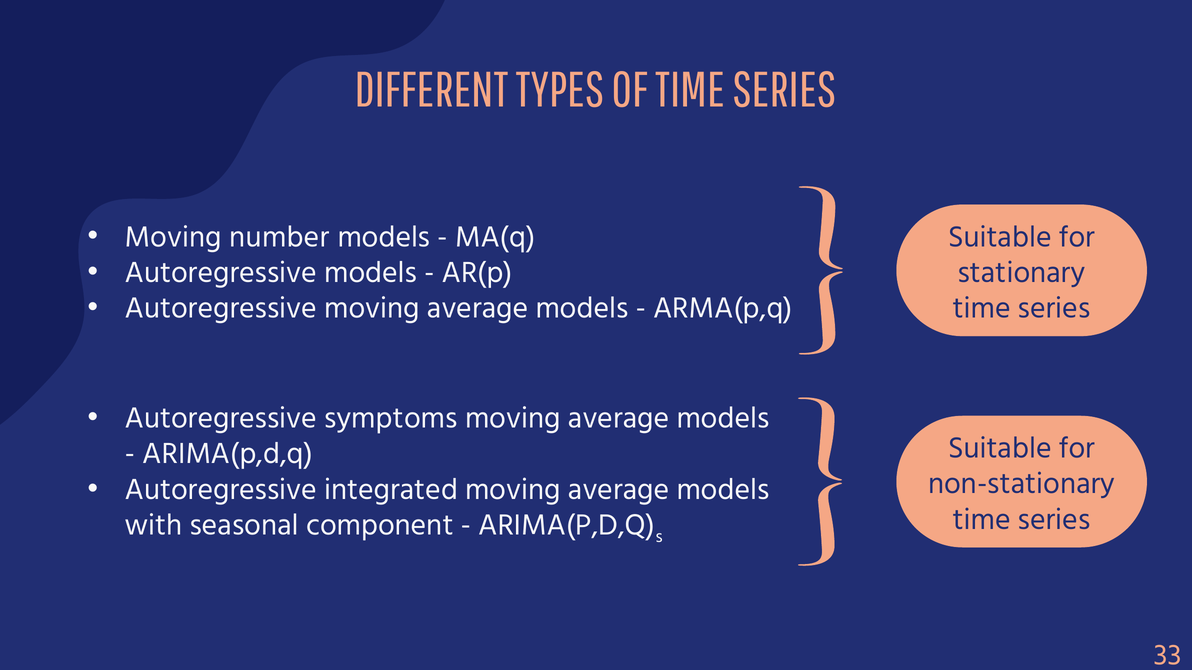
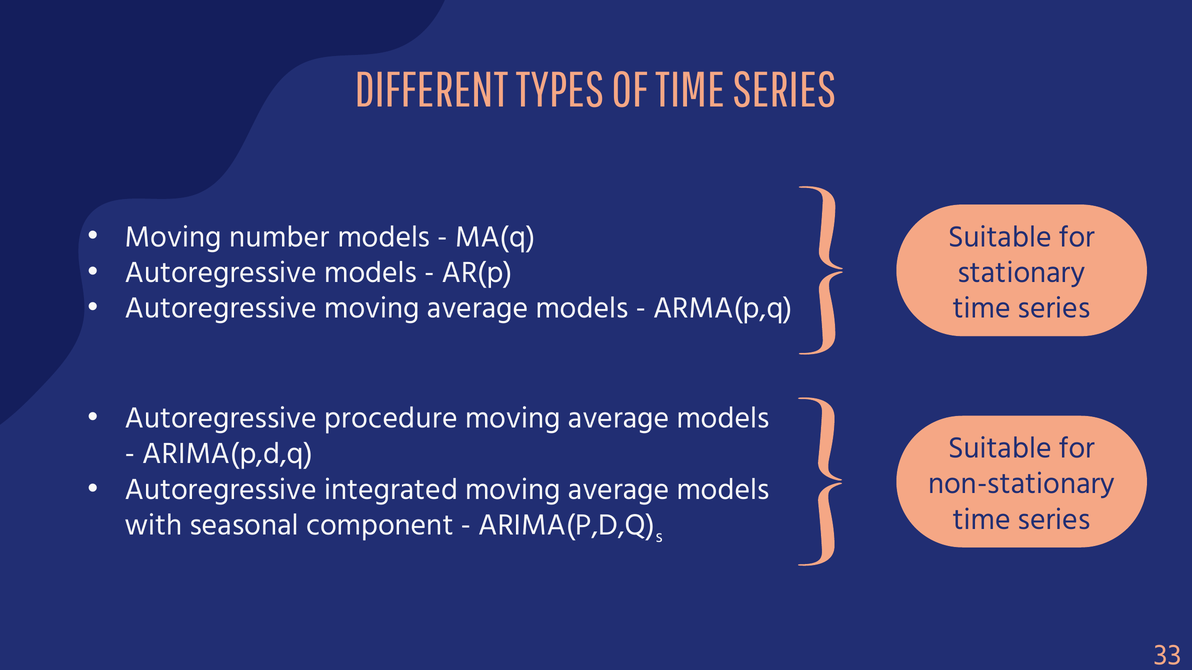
symptoms: symptoms -> procedure
